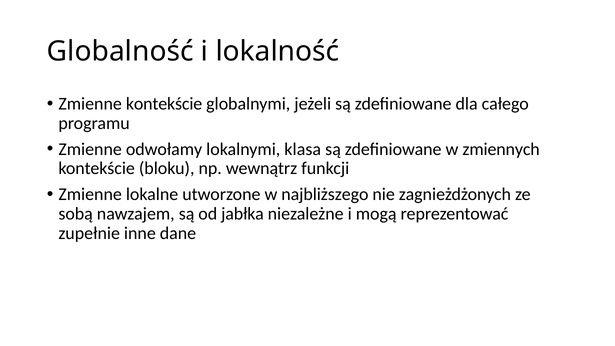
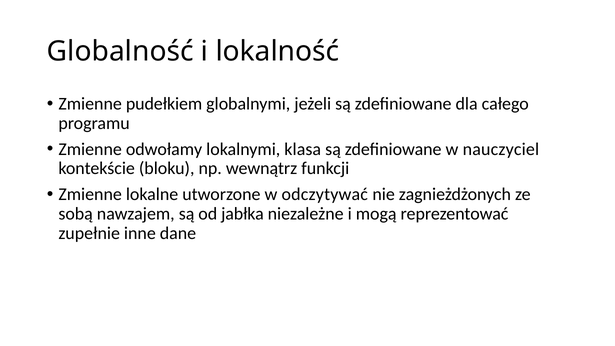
Zmienne kontekście: kontekście -> pudełkiem
zmiennych: zmiennych -> nauczyciel
najbliższego: najbliższego -> odczytywać
